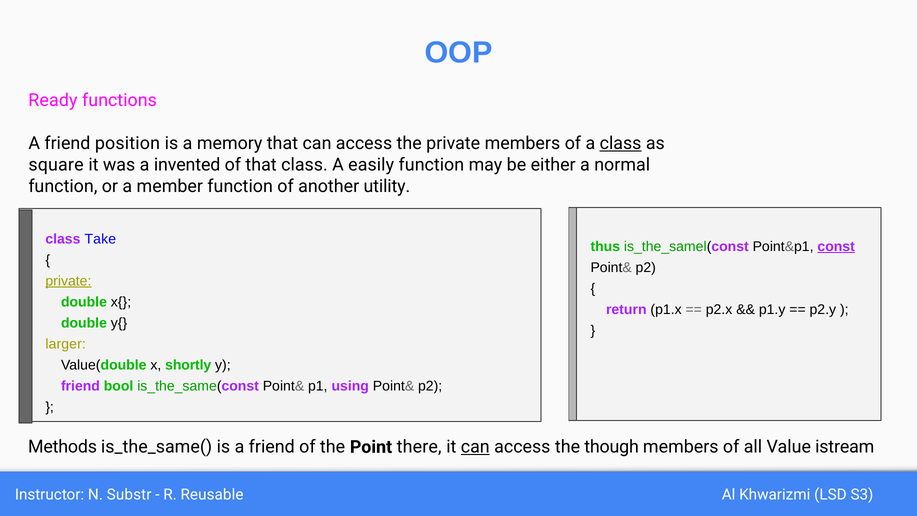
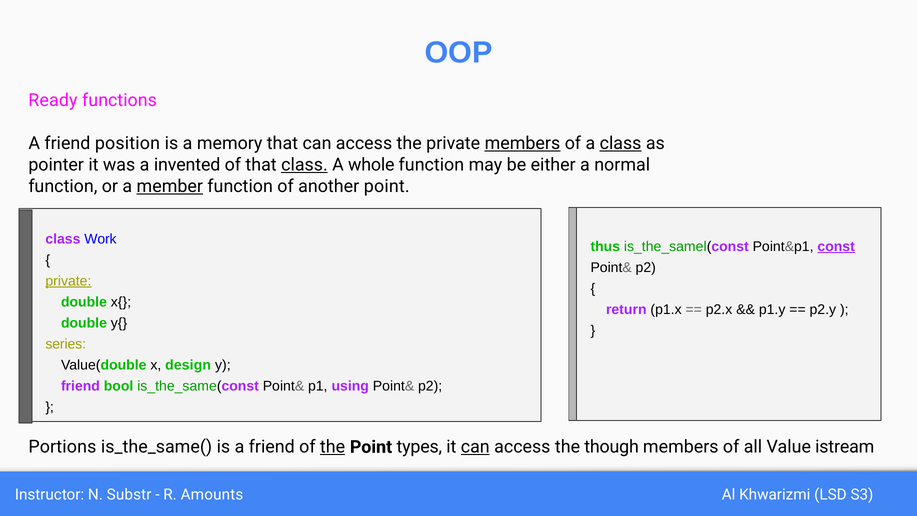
members at (522, 143) underline: none -> present
square: square -> pointer
class at (304, 165) underline: none -> present
easily: easily -> whole
member underline: none -> present
another utility: utility -> point
Take: Take -> Work
larger: larger -> series
shortly: shortly -> design
Methods: Methods -> Portions
the at (333, 447) underline: none -> present
there: there -> types
Reusable: Reusable -> Amounts
